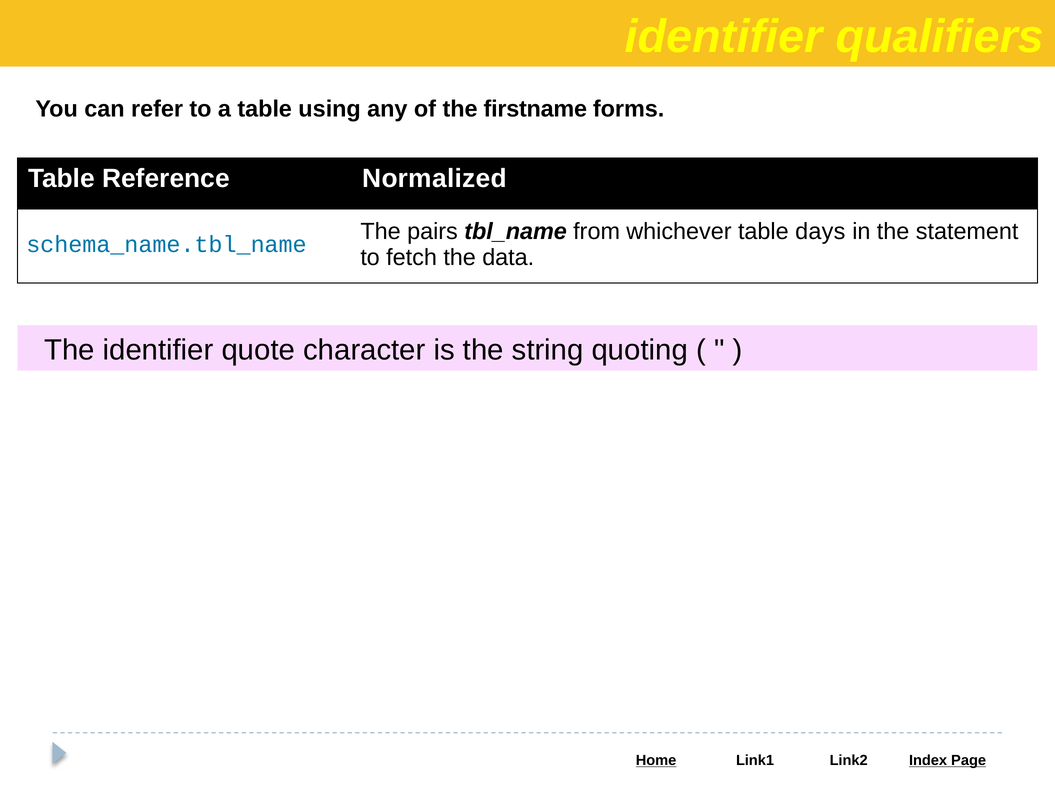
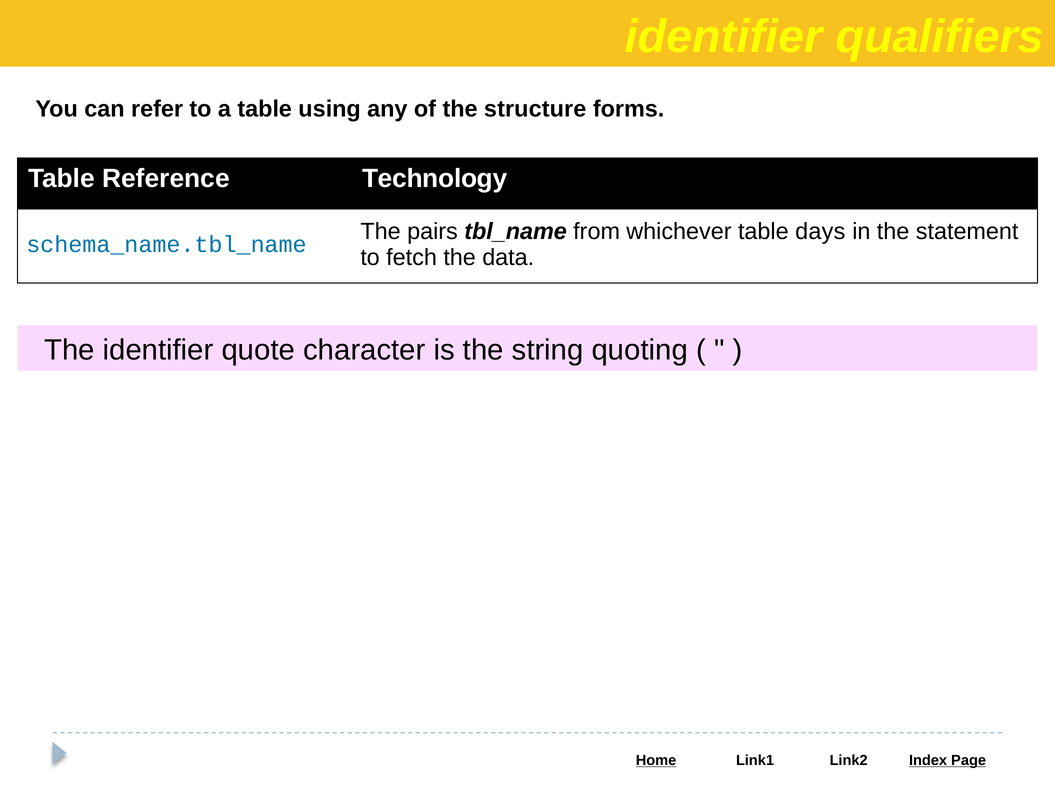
firstname: firstname -> structure
Normalized: Normalized -> Technology
